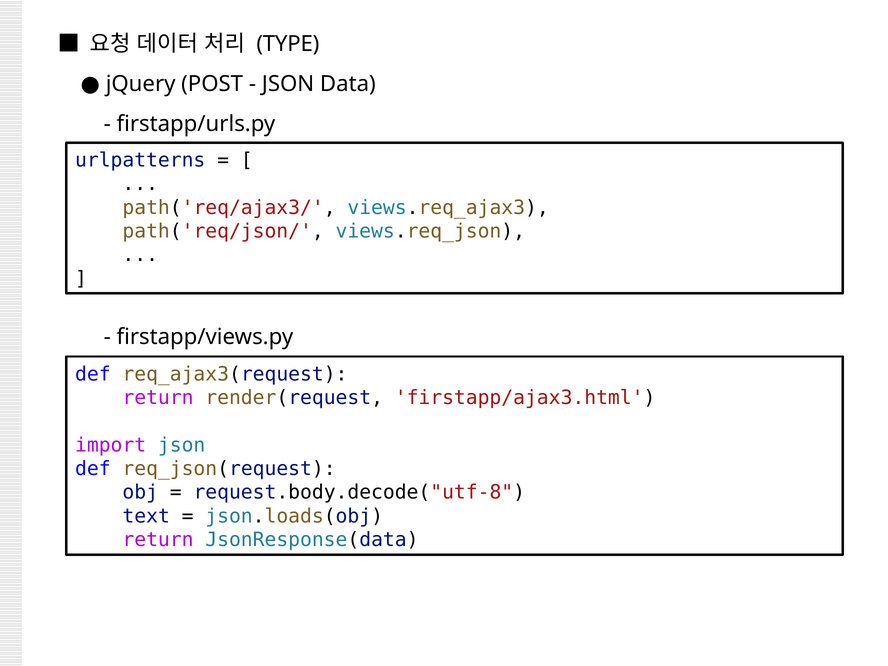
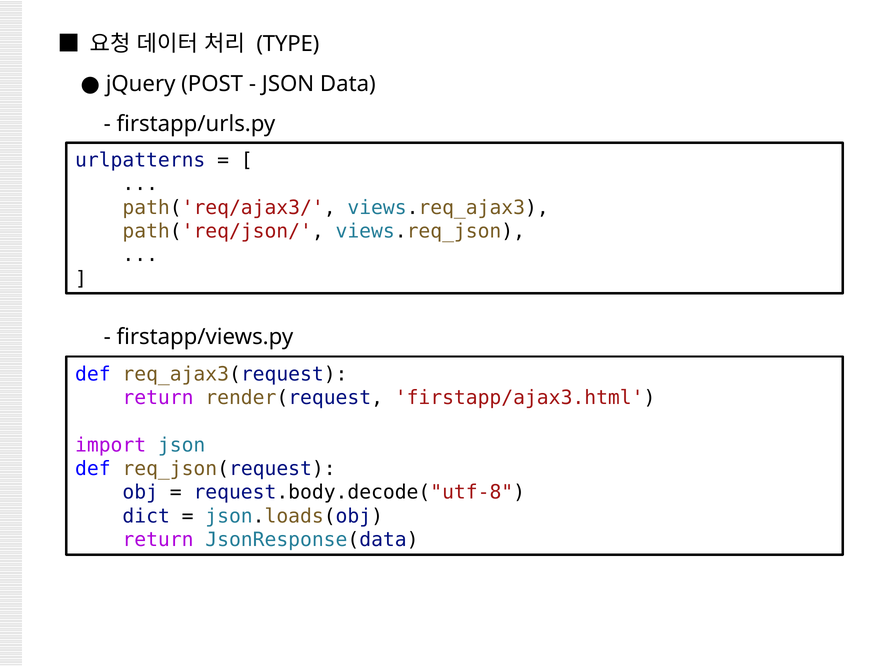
text: text -> dict
